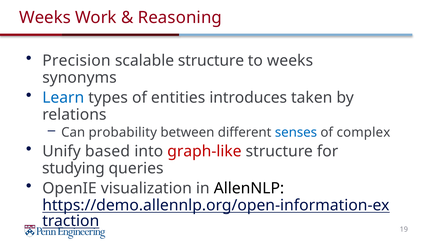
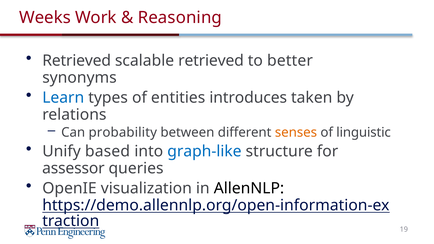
Precision at (76, 61): Precision -> Retrieved
scalable structure: structure -> retrieved
to weeks: weeks -> better
senses colour: blue -> orange
complex: complex -> linguistic
graph-like colour: red -> blue
studying: studying -> assessor
